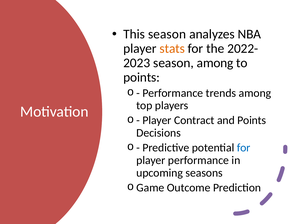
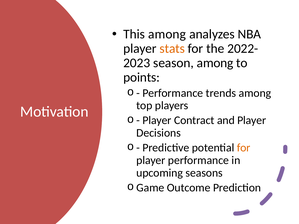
This season: season -> among
and Points: Points -> Player
for at (244, 148) colour: blue -> orange
